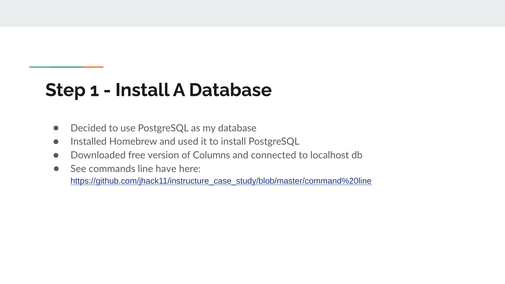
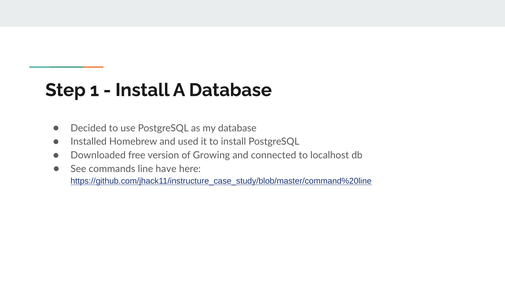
Columns: Columns -> Growing
